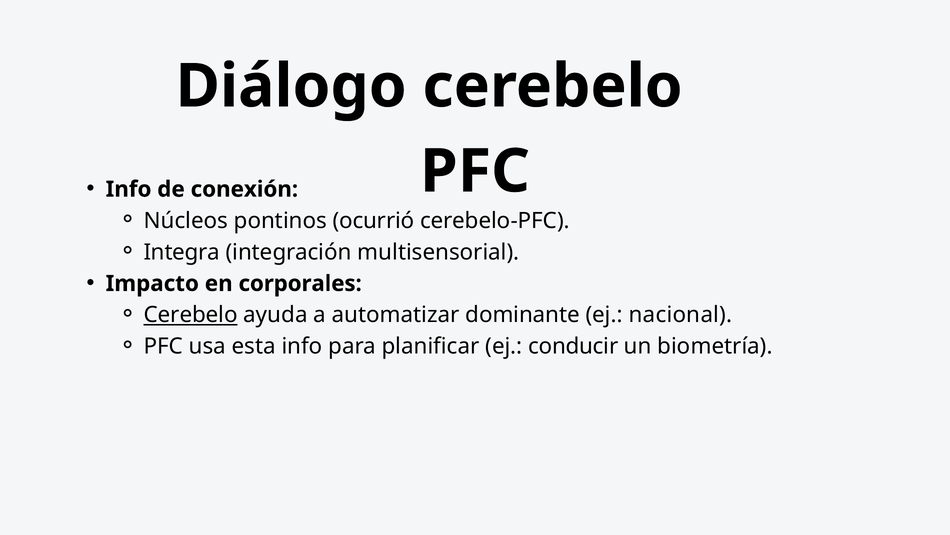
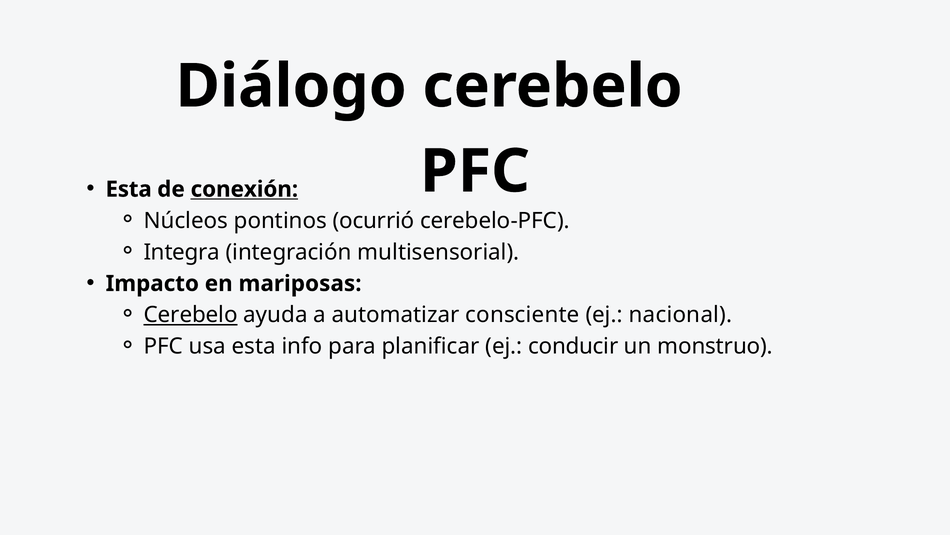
Info at (129, 189): Info -> Esta
conexión underline: none -> present
corporales: corporales -> mariposas
dominante: dominante -> consciente
biometría: biometría -> monstruo
